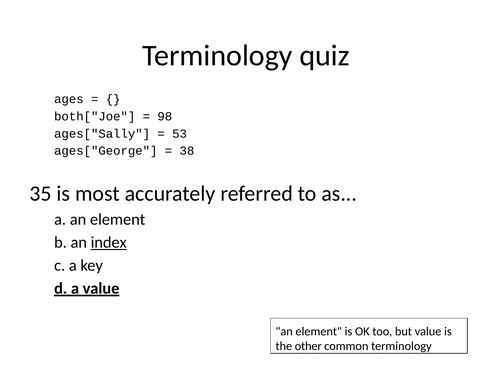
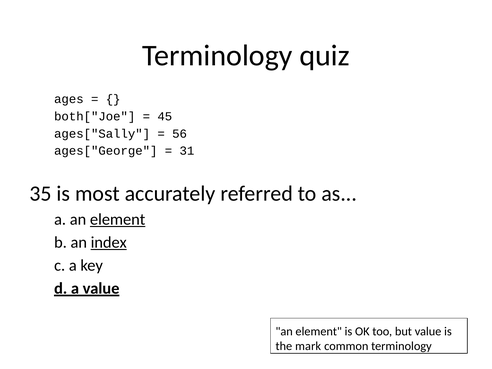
98: 98 -> 45
53: 53 -> 56
38: 38 -> 31
element at (118, 220) underline: none -> present
other: other -> mark
